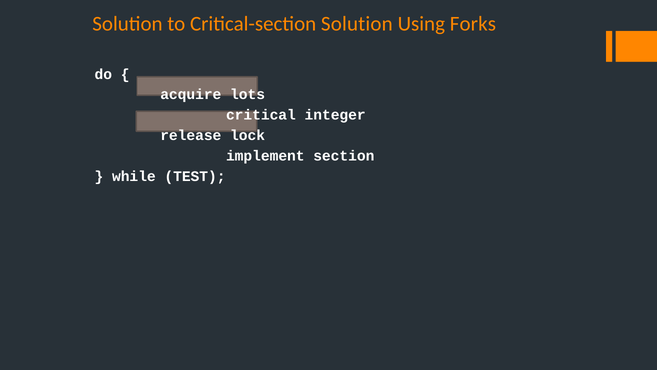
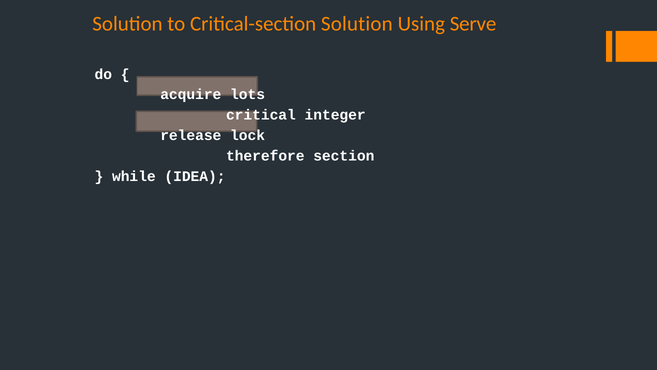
Forks: Forks -> Serve
implement: implement -> therefore
TEST: TEST -> IDEA
